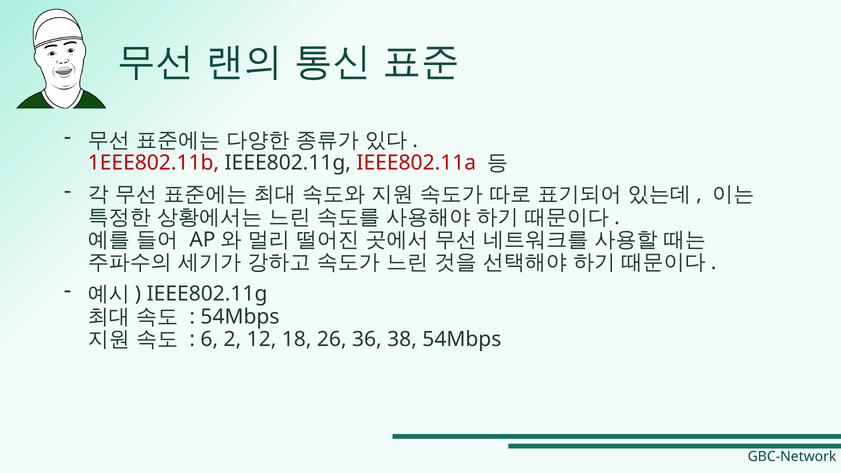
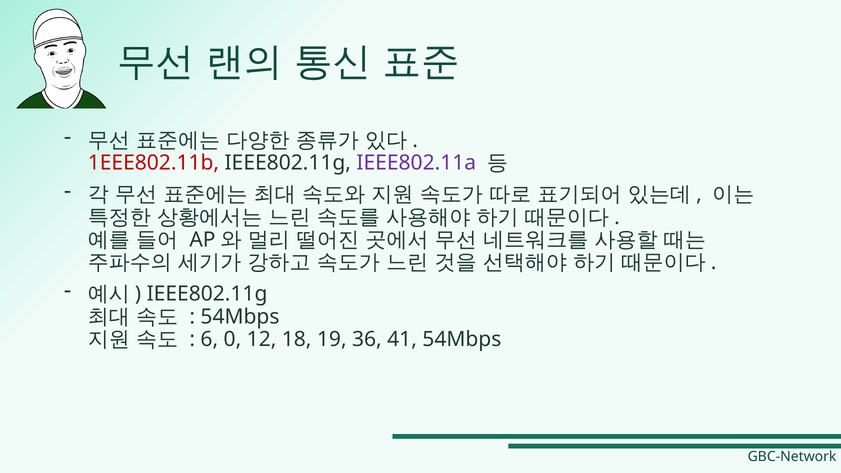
IEEE802.11a colour: red -> purple
2: 2 -> 0
26: 26 -> 19
38: 38 -> 41
